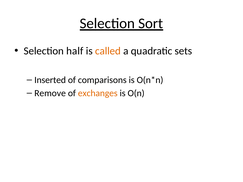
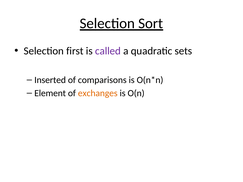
half: half -> first
called colour: orange -> purple
Remove: Remove -> Element
